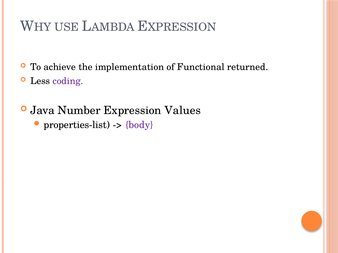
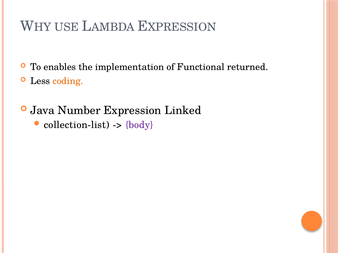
achieve: achieve -> enables
coding colour: purple -> orange
Values: Values -> Linked
properties-list: properties-list -> collection-list
